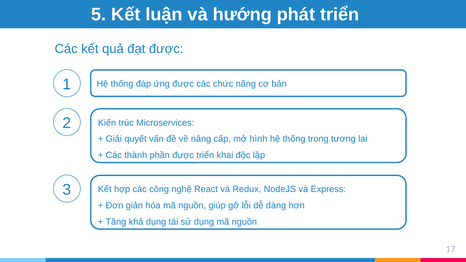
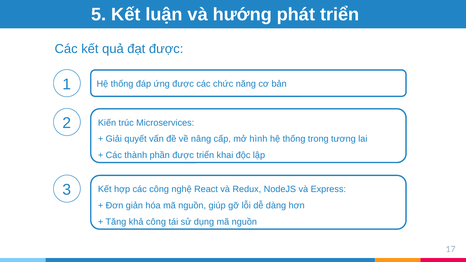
khả dụng: dụng -> công
